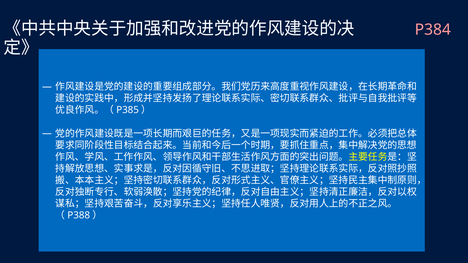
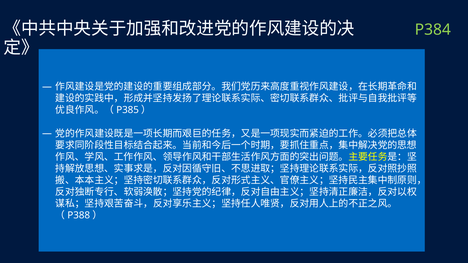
P384 colour: pink -> light green
